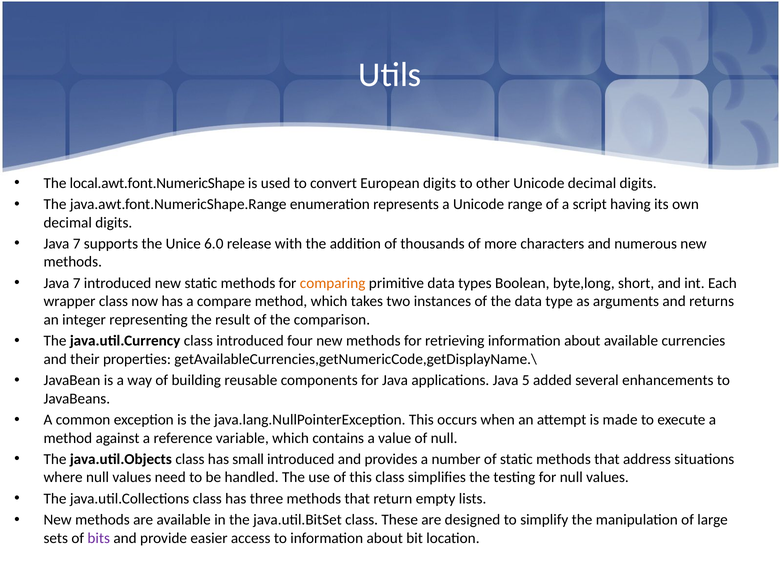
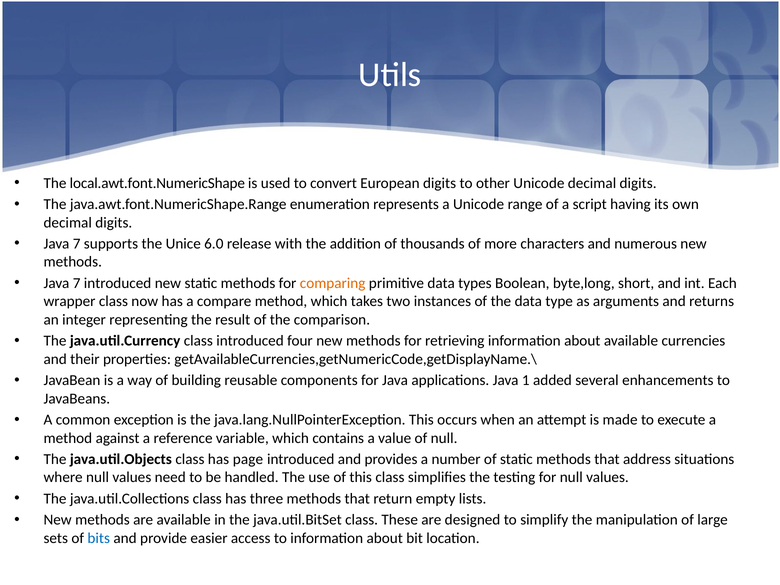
5: 5 -> 1
small: small -> page
bits colour: purple -> blue
